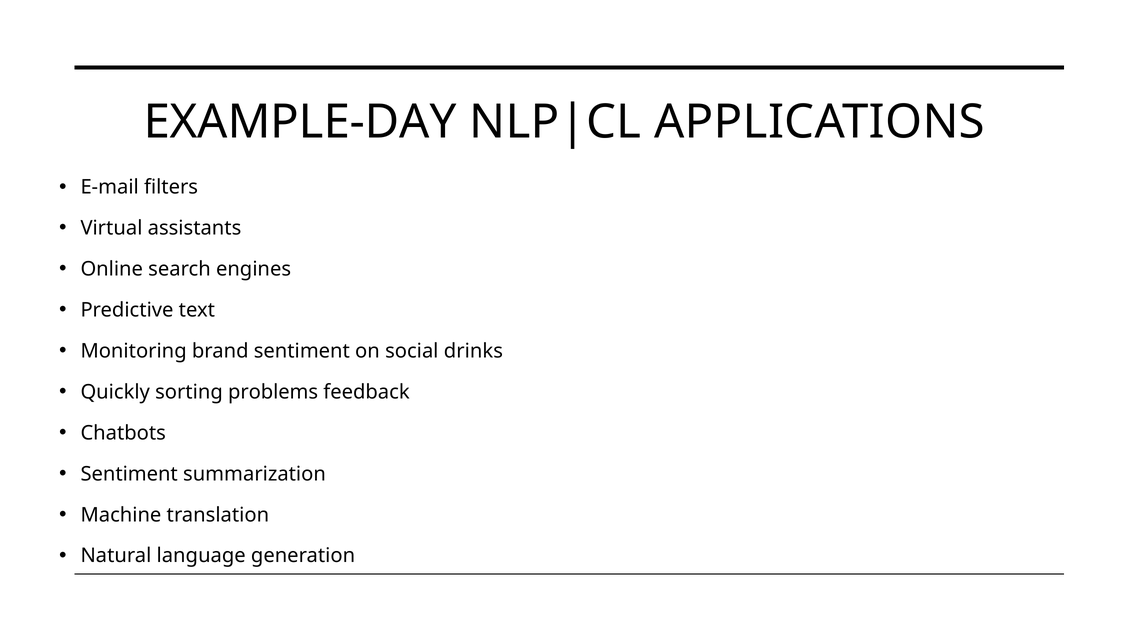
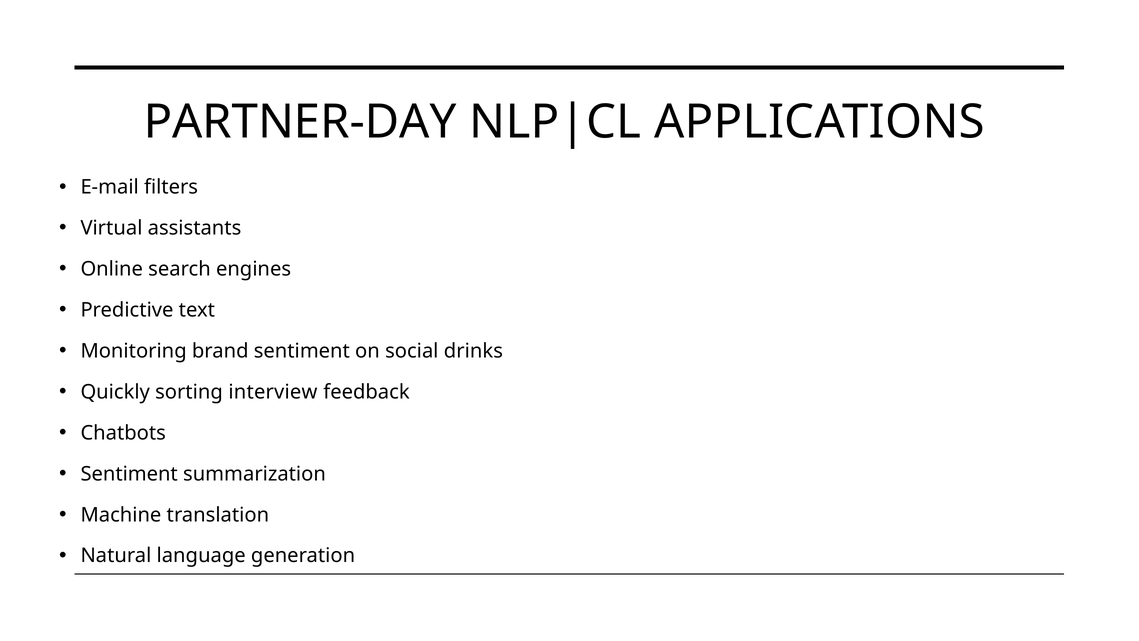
EXAMPLE-DAY: EXAMPLE-DAY -> PARTNER-DAY
problems: problems -> interview
